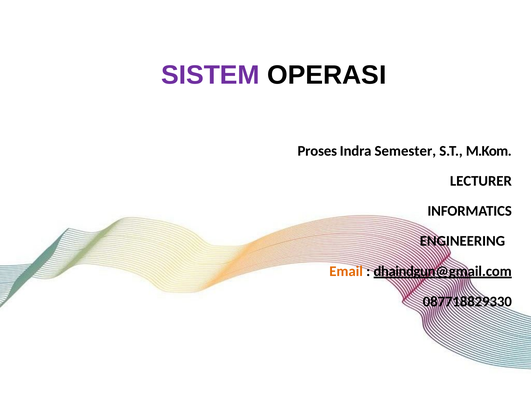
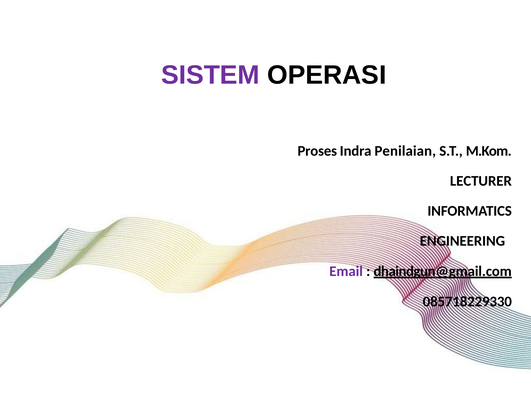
Semester: Semester -> Penilaian
Email colour: orange -> purple
087718829330: 087718829330 -> 085718229330
